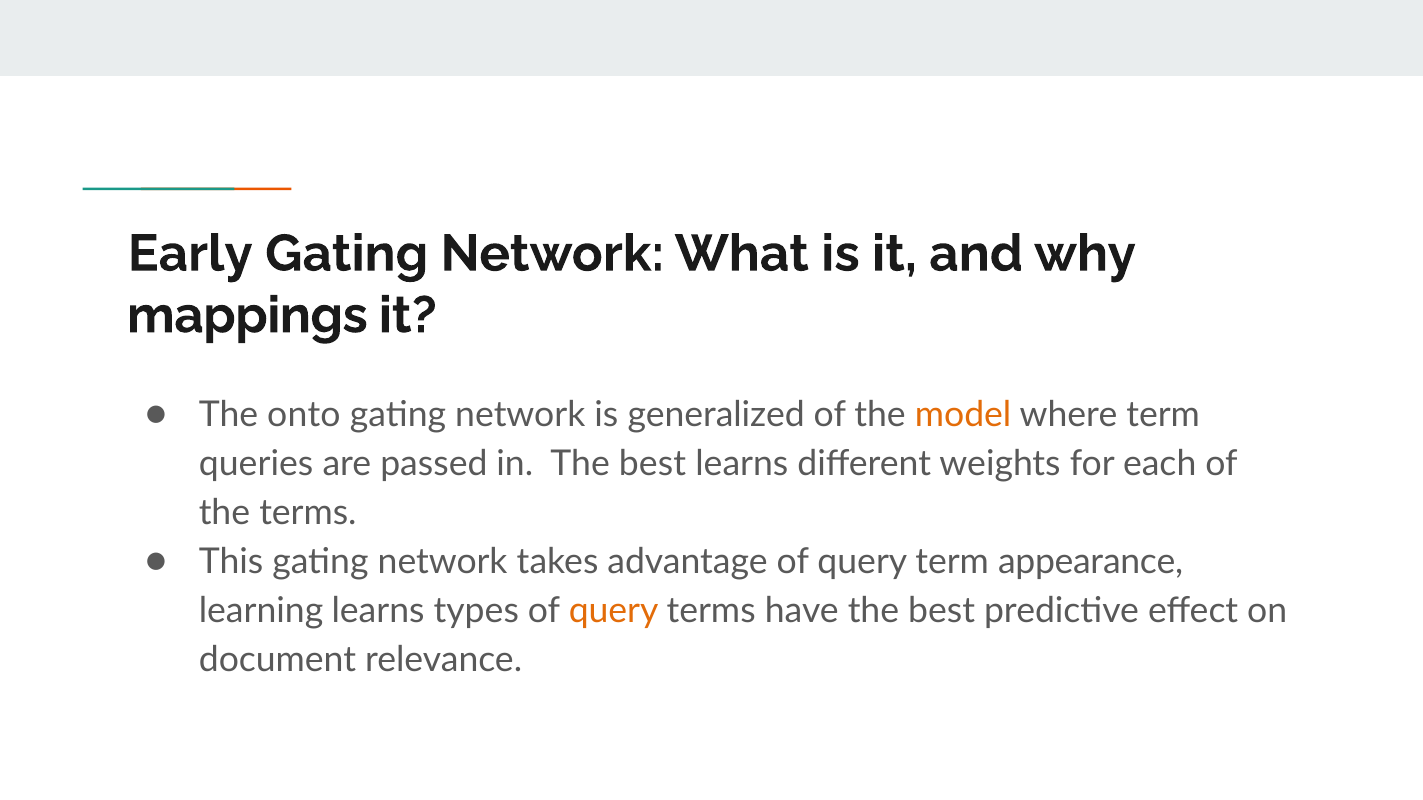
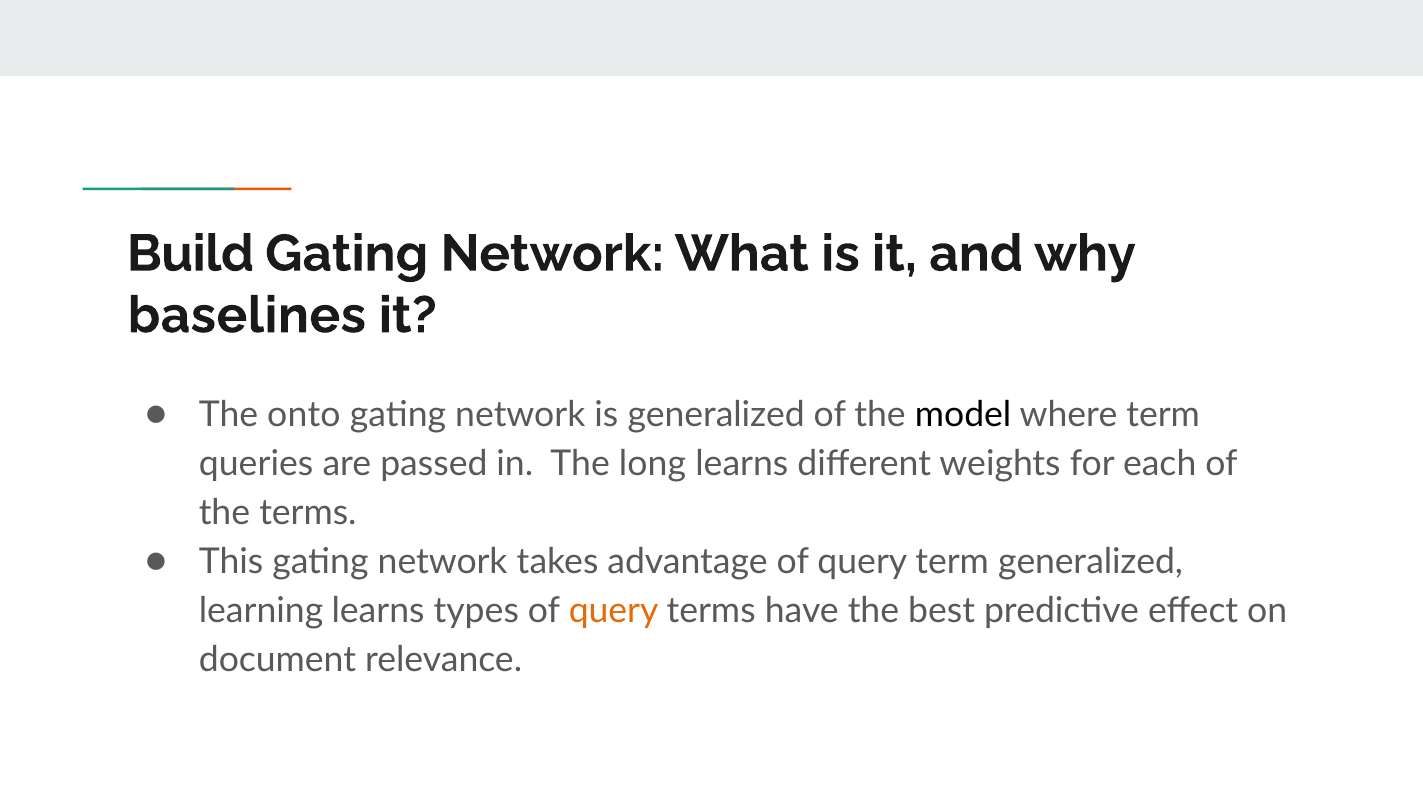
Early: Early -> Build
mappings: mappings -> baselines
model colour: orange -> black
in The best: best -> long
term appearance: appearance -> generalized
